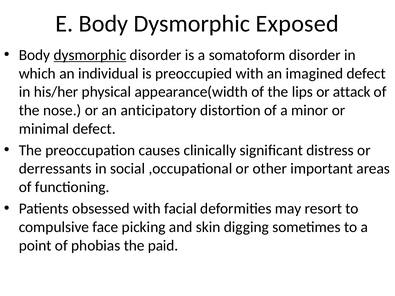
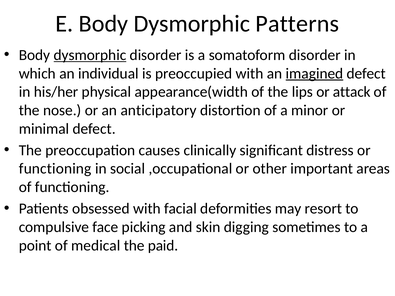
Exposed: Exposed -> Patterns
imagined underline: none -> present
derressants at (55, 169): derressants -> functioning
phobias: phobias -> medical
